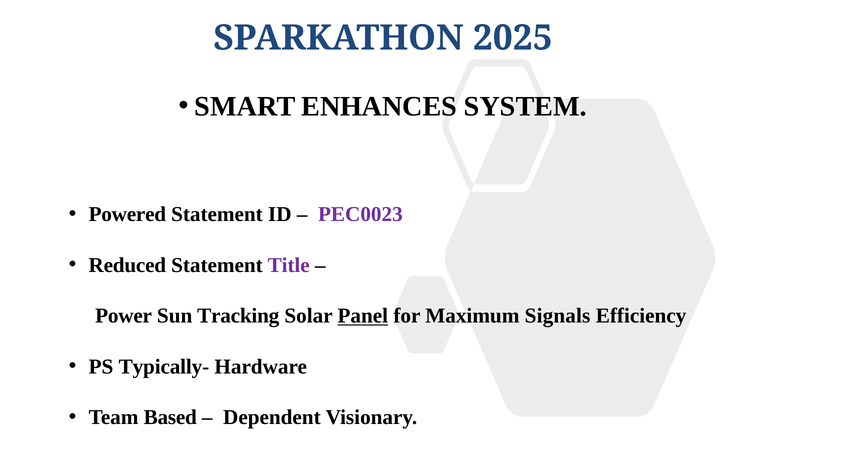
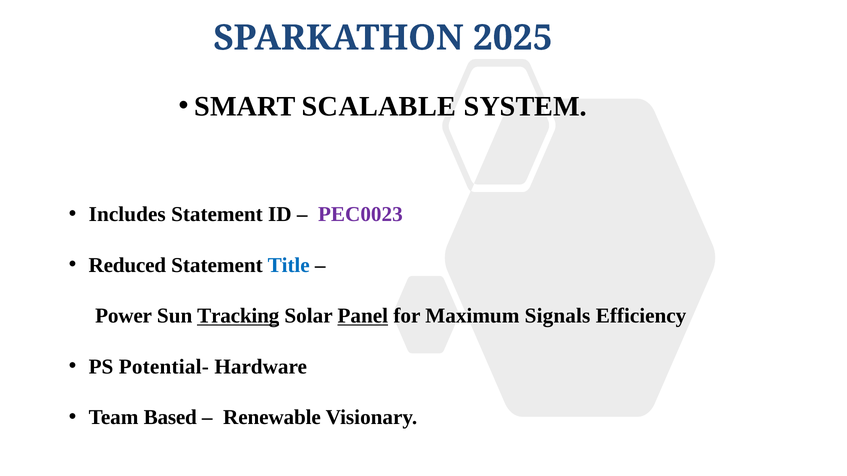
ENHANCES: ENHANCES -> SCALABLE
Powered: Powered -> Includes
Title colour: purple -> blue
Tracking underline: none -> present
Typically-: Typically- -> Potential-
Dependent: Dependent -> Renewable
